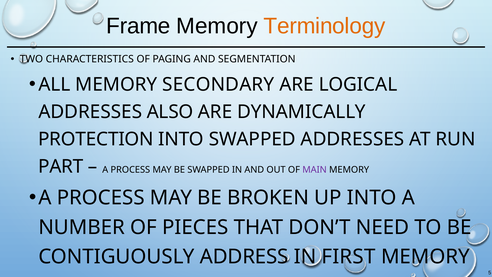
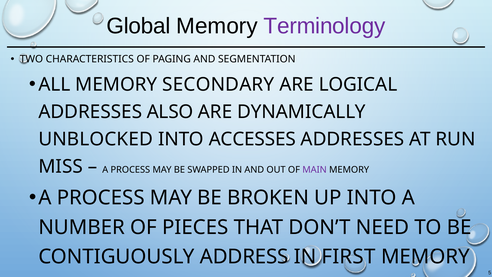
Frame: Frame -> Global
Terminology colour: orange -> purple
PROTECTION: PROTECTION -> UNBLOCKED
INTO SWAPPED: SWAPPED -> ACCESSES
PART: PART -> MISS
